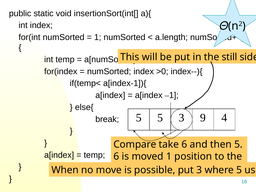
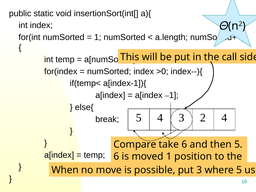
still: still -> call
5 5: 5 -> 4
9: 9 -> 2
